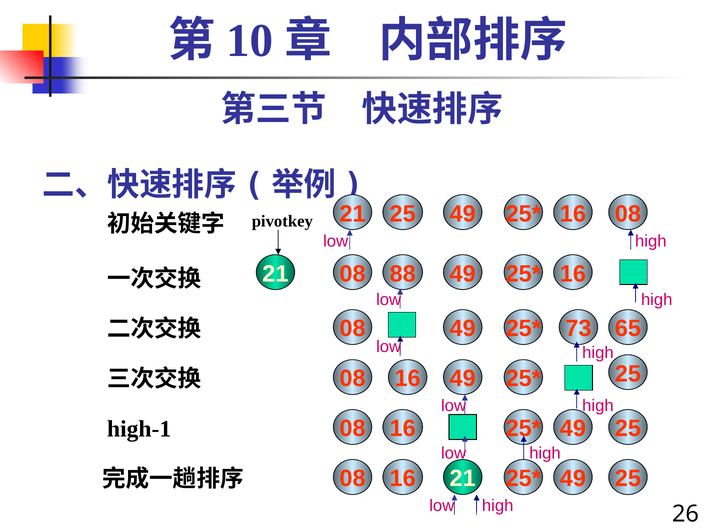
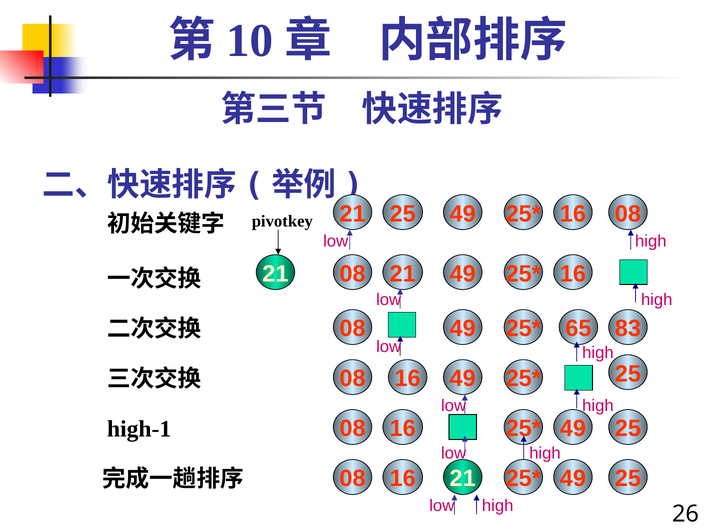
08 88: 88 -> 21
73: 73 -> 65
65: 65 -> 83
